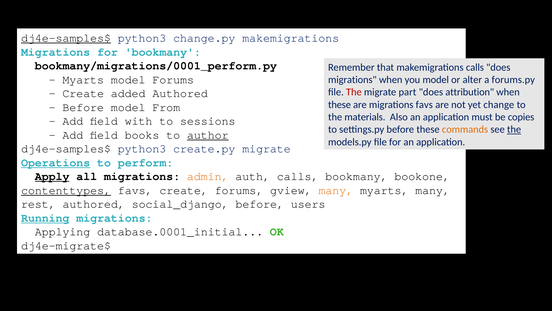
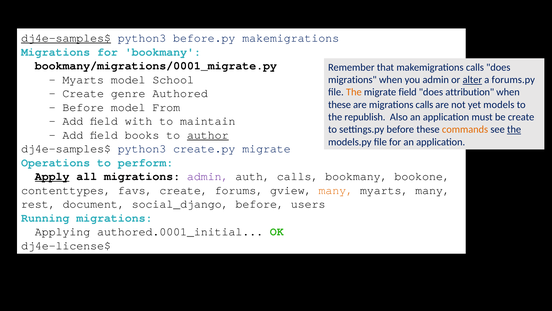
change.py: change.py -> before.py
bookmany/migrations/0001_perform.py: bookmany/migrations/0001_perform.py -> bookmany/migrations/0001_migrate.py
model Forums: Forums -> School
you model: model -> admin
alter underline: none -> present
The at (354, 92) colour: red -> orange
migrate part: part -> field
added: added -> genre
migrations favs: favs -> calls
change: change -> models
materials: materials -> republish
be copies: copies -> create
sessions: sessions -> maintain
Operations underline: present -> none
admin at (208, 176) colour: orange -> purple
contenttypes underline: present -> none
rest authored: authored -> document
Running underline: present -> none
database.0001_initial: database.0001_initial -> authored.0001_initial
dj4e-migrate$: dj4e-migrate$ -> dj4e-license$
